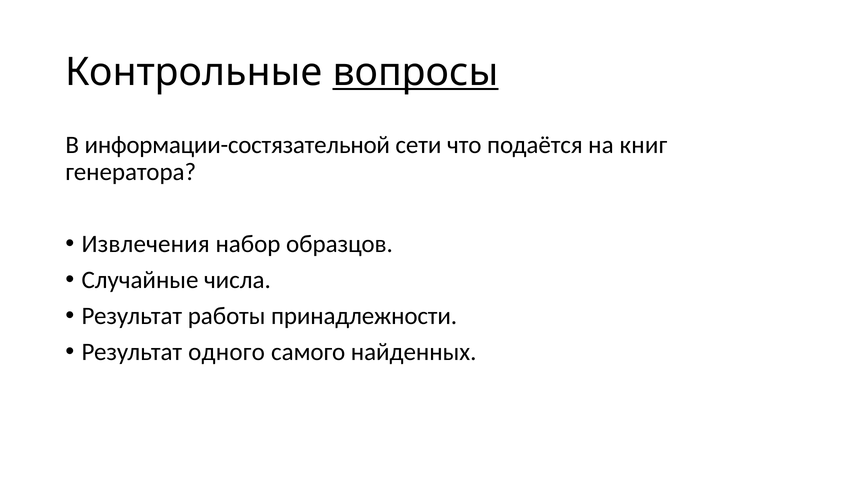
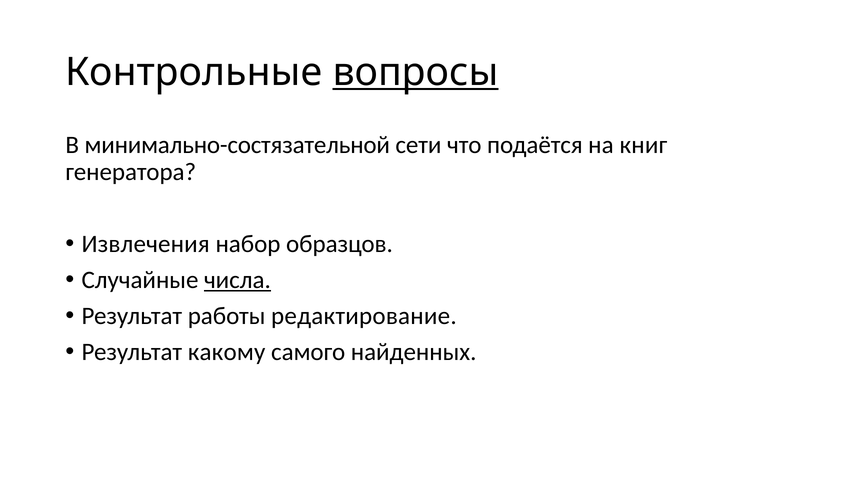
информации-состязательной: информации-состязательной -> минимально-состязательной
числа underline: none -> present
принадлежности: принадлежности -> редактирование
одного: одного -> какому
